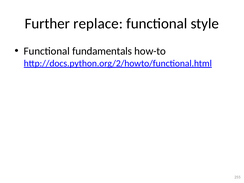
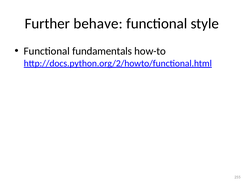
replace: replace -> behave
